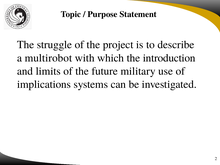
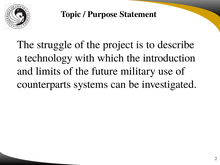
multirobot: multirobot -> technology
implications: implications -> counterparts
